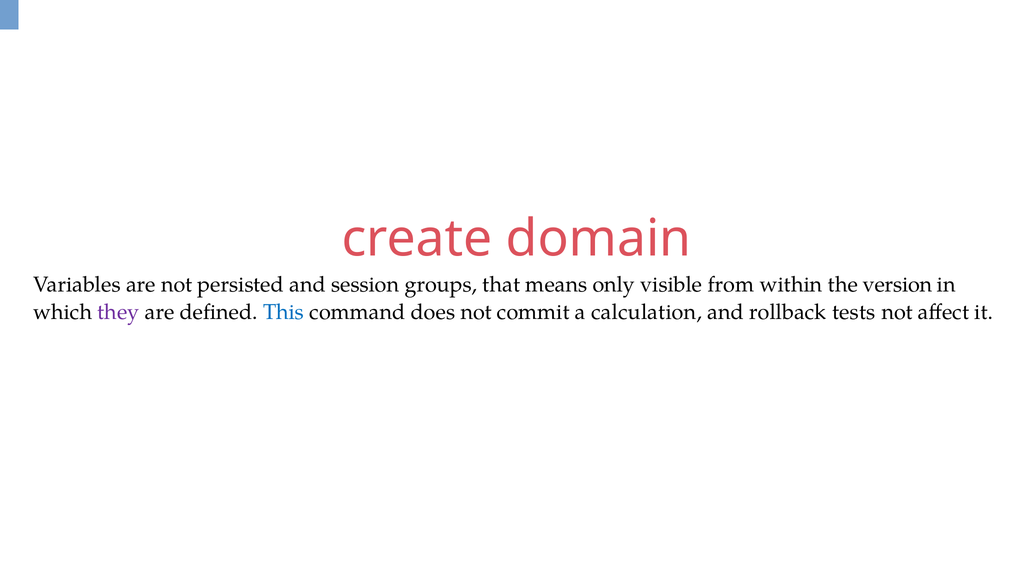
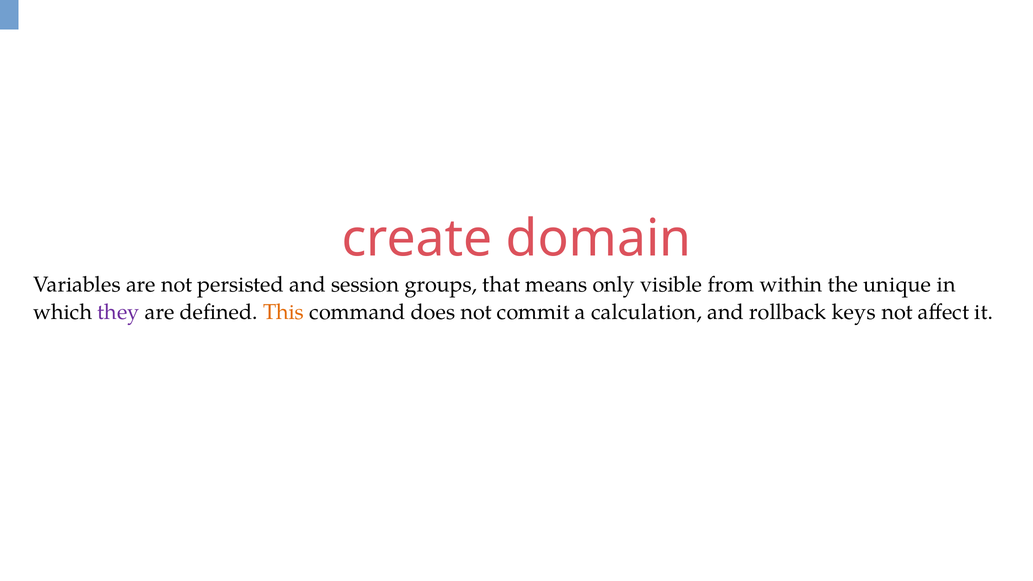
version: version -> unique
This colour: blue -> orange
tests: tests -> keys
